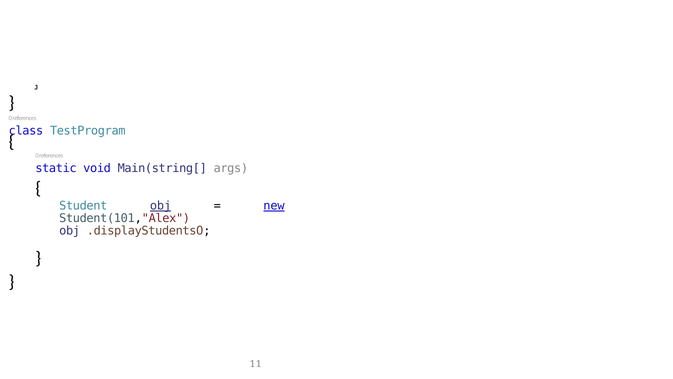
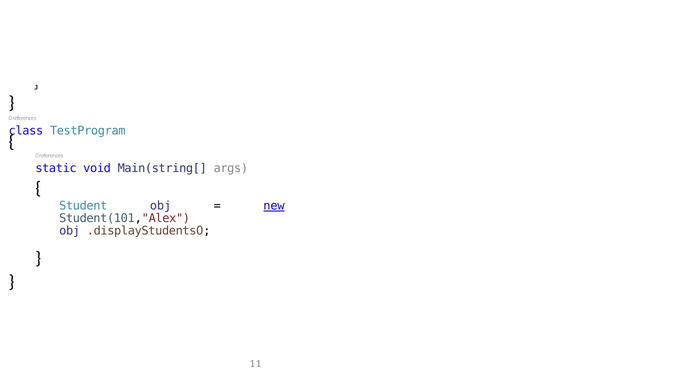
obj at (161, 206) underline: present -> none
